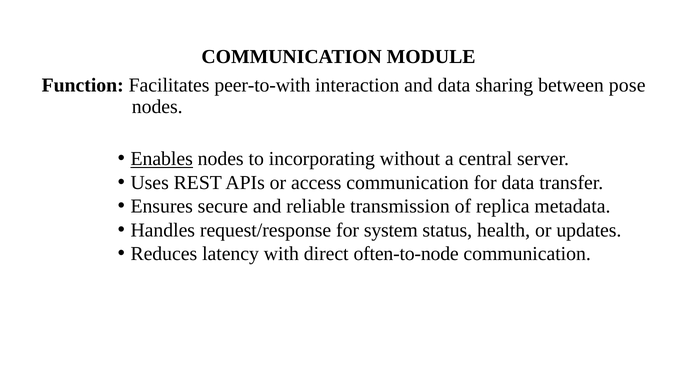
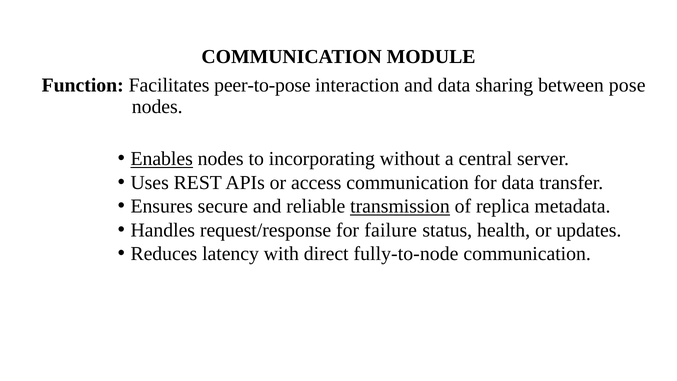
peer-to-with: peer-to-with -> peer-to-pose
transmission underline: none -> present
system: system -> failure
often-to-node: often-to-node -> fully-to-node
